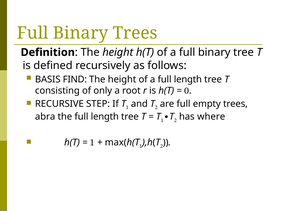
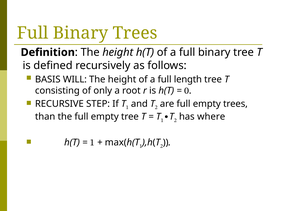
FIND: FIND -> WILL
abra: abra -> than
the full length: length -> empty
